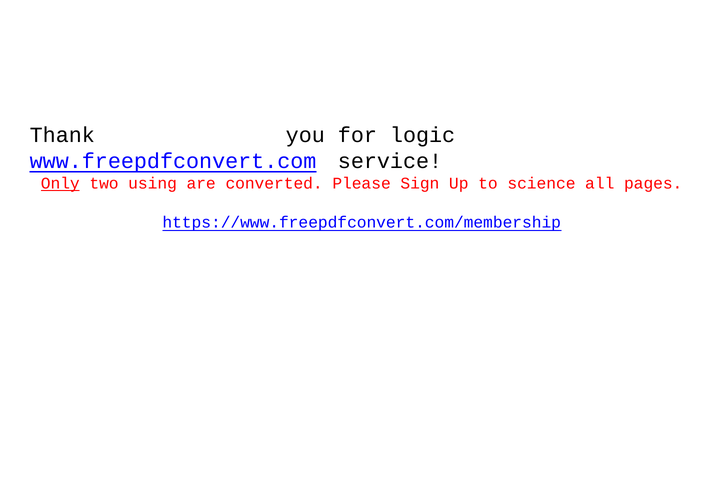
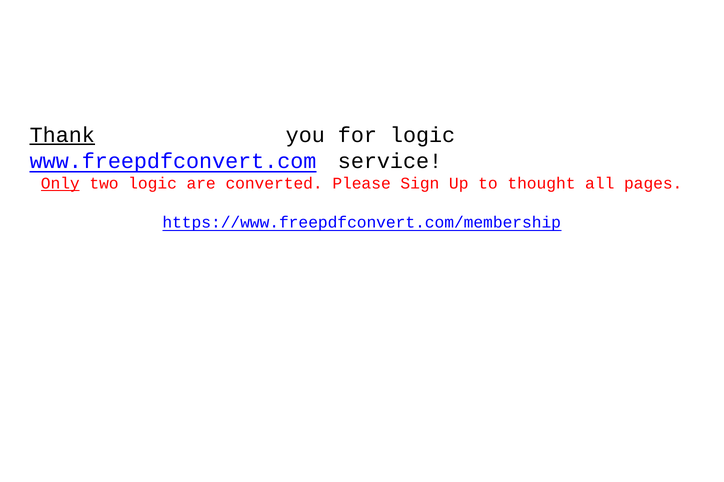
Thank underline: none -> present
two using: using -> logic
science: science -> thought
